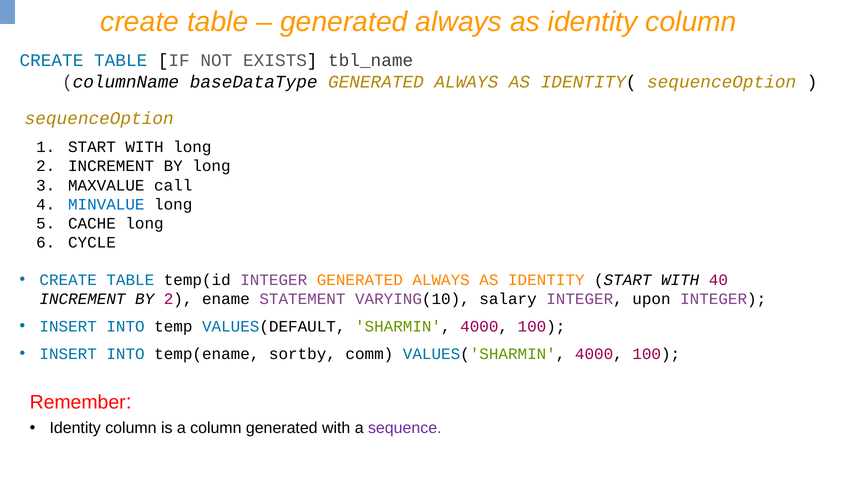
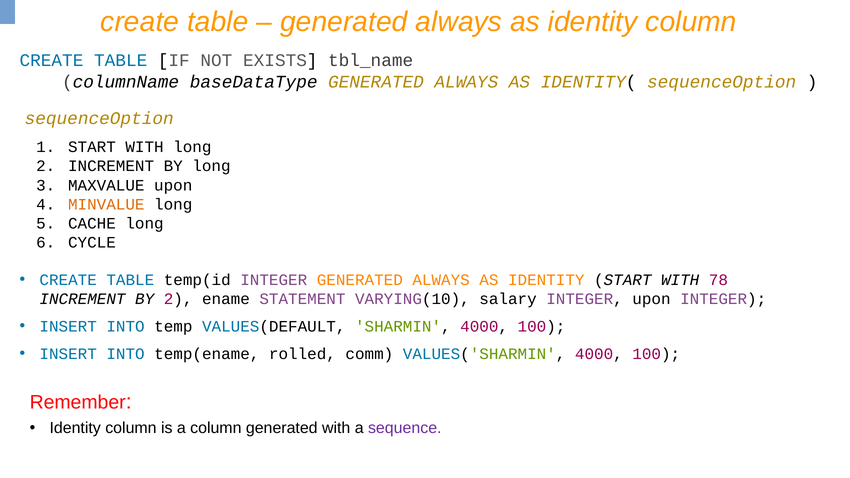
MAXVALUE call: call -> upon
MINVALUE colour: blue -> orange
40: 40 -> 78
sortby: sortby -> rolled
